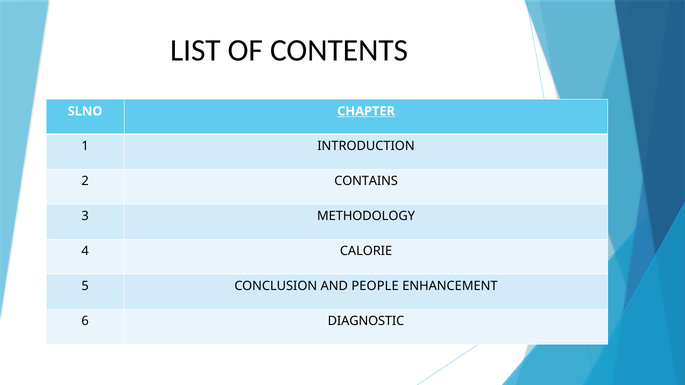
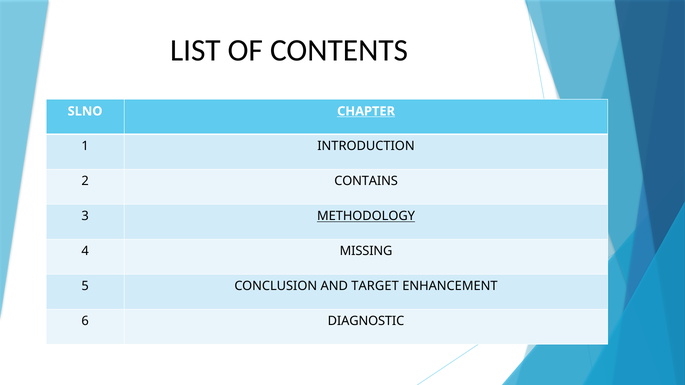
METHODOLOGY underline: none -> present
CALORIE: CALORIE -> MISSING
PEOPLE: PEOPLE -> TARGET
